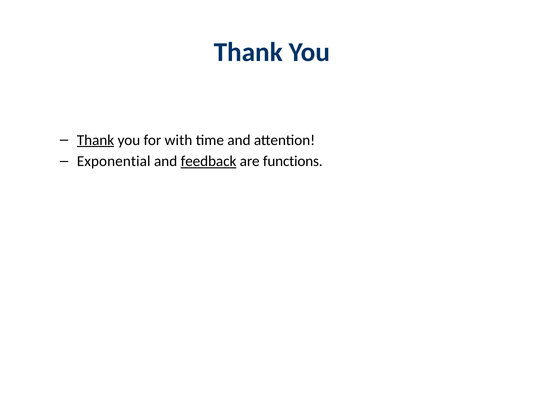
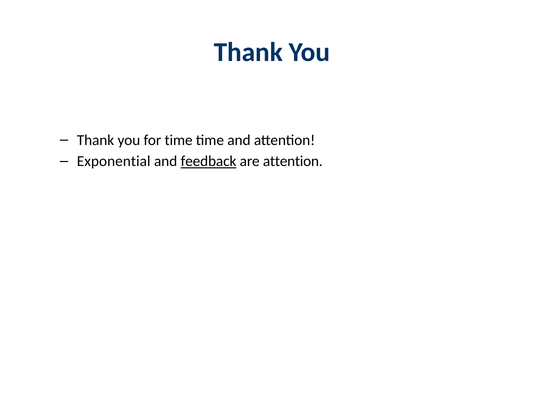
Thank at (96, 140) underline: present -> none
for with: with -> time
are functions: functions -> attention
